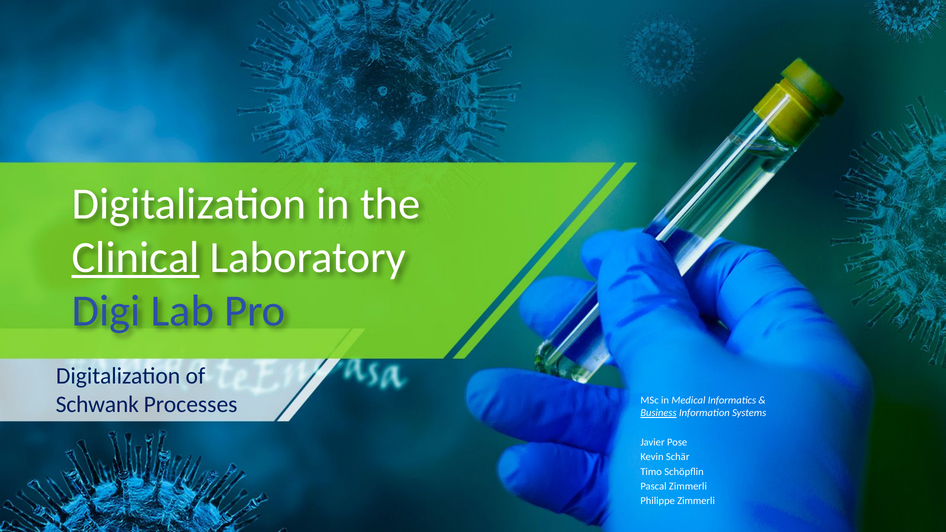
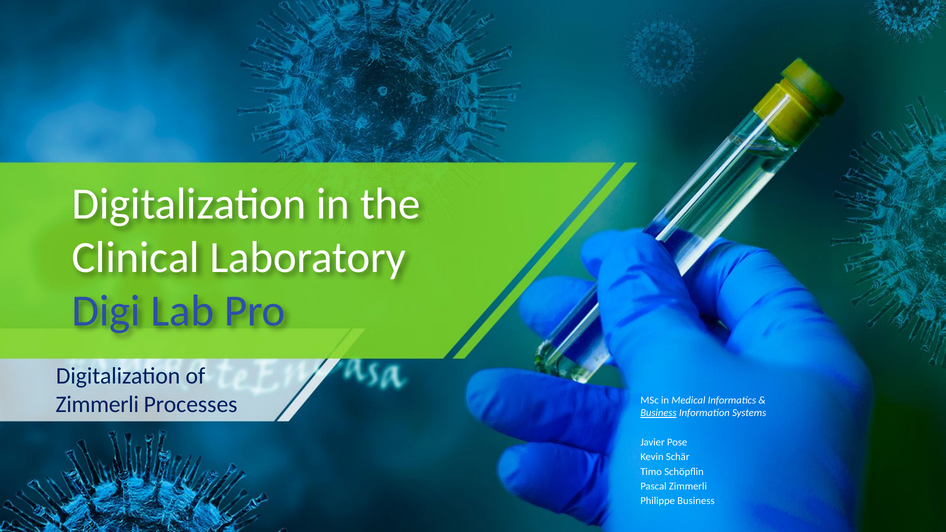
Clinical underline: present -> none
Schwank at (97, 404): Schwank -> Zimmerli
Philippe Zimmerli: Zimmerli -> Business
